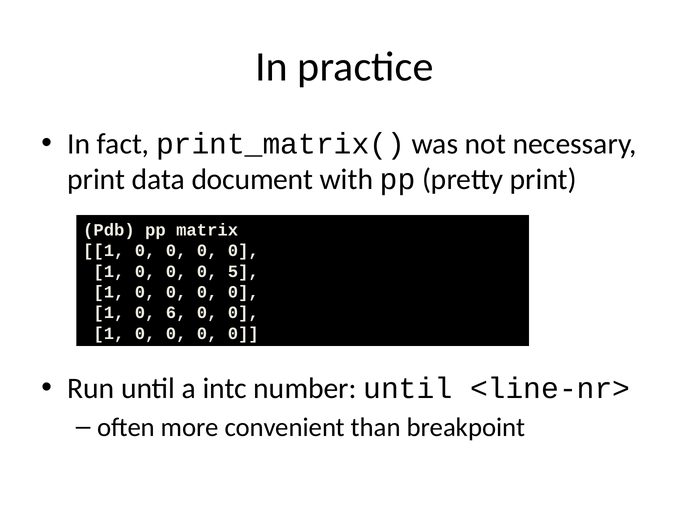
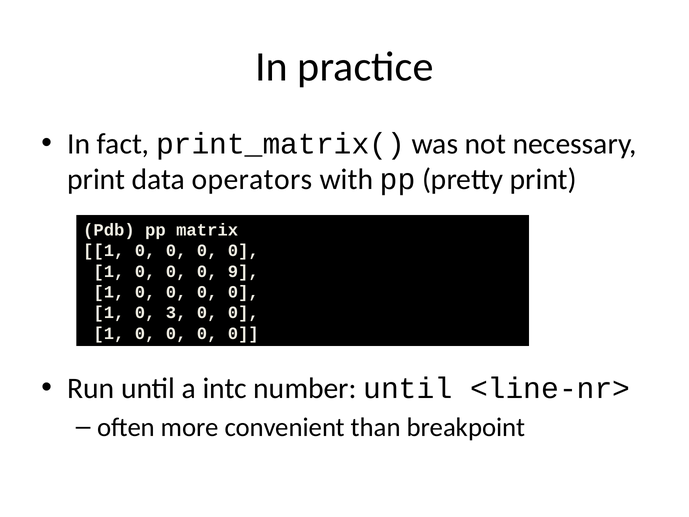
document: document -> operators
5: 5 -> 9
6: 6 -> 3
